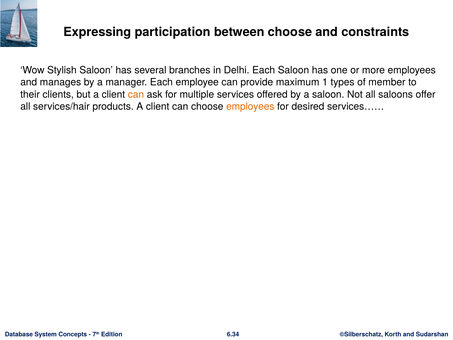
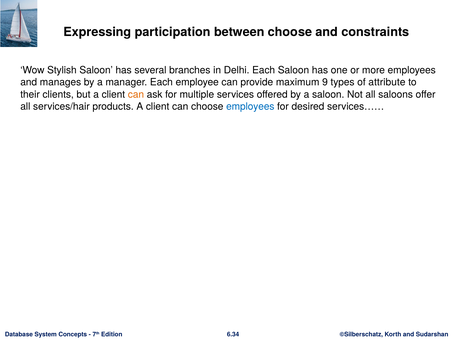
1: 1 -> 9
member: member -> attribute
employees at (250, 106) colour: orange -> blue
